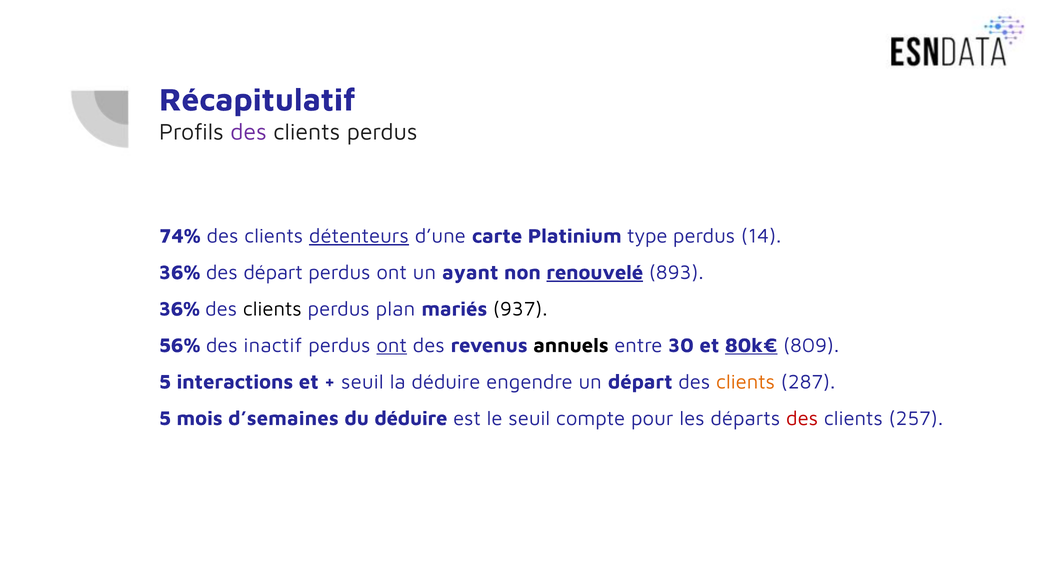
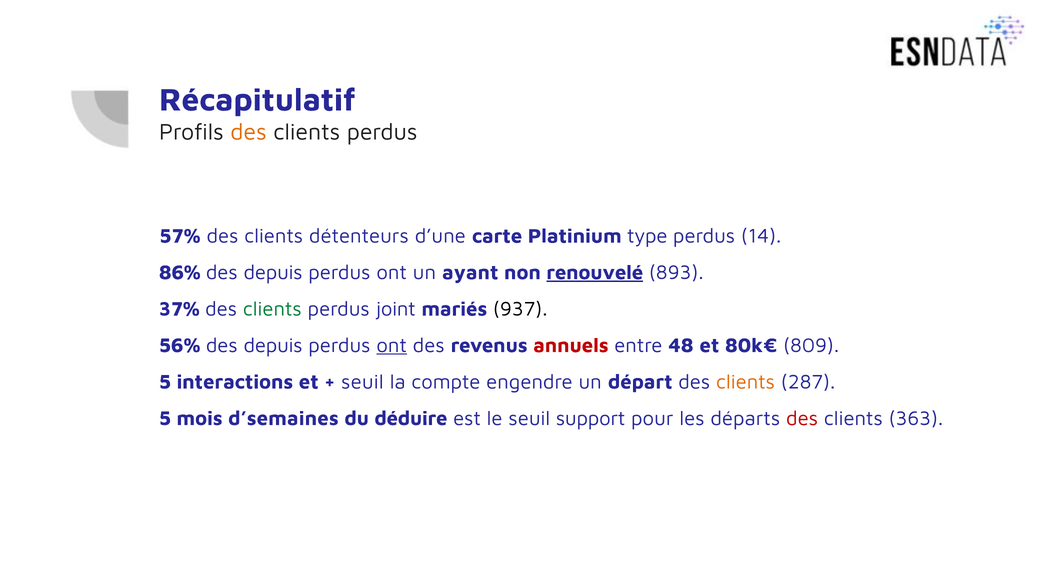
des at (249, 132) colour: purple -> orange
74%: 74% -> 57%
détenteurs underline: present -> none
36% at (180, 273): 36% -> 86%
départ at (273, 273): départ -> depuis
36% at (179, 309): 36% -> 37%
clients at (272, 309) colour: black -> green
plan: plan -> joint
56% des inactif: inactif -> depuis
annuels colour: black -> red
30: 30 -> 48
80k€ underline: present -> none
la déduire: déduire -> compte
compte: compte -> support
257: 257 -> 363
